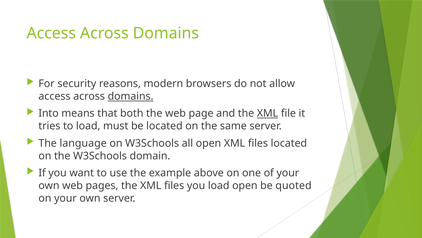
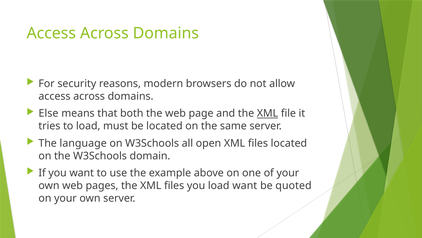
domains at (131, 96) underline: present -> none
Into: Into -> Else
load open: open -> want
